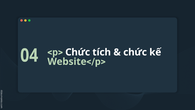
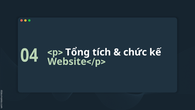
<p> Chức: Chức -> Tổng
